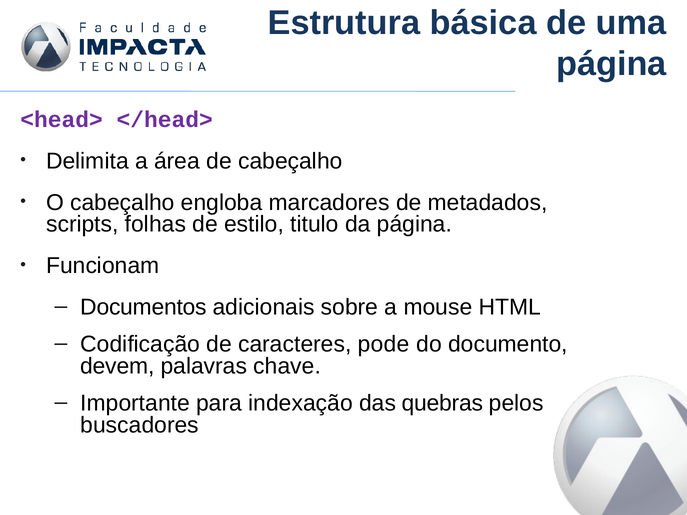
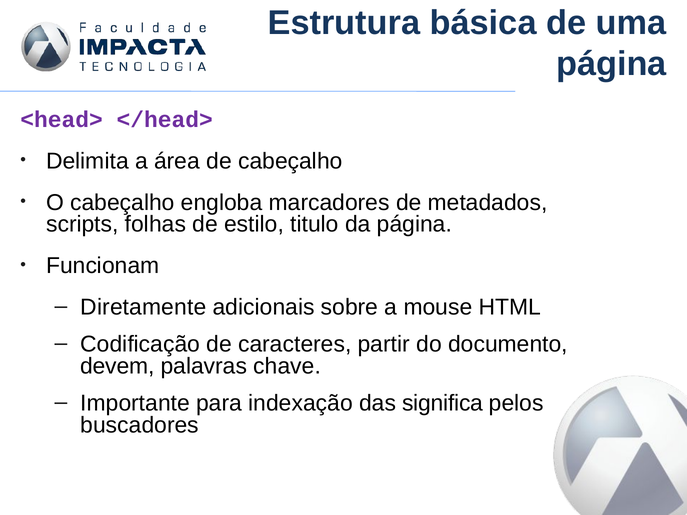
Documentos: Documentos -> Diretamente
pode: pode -> partir
quebras: quebras -> significa
